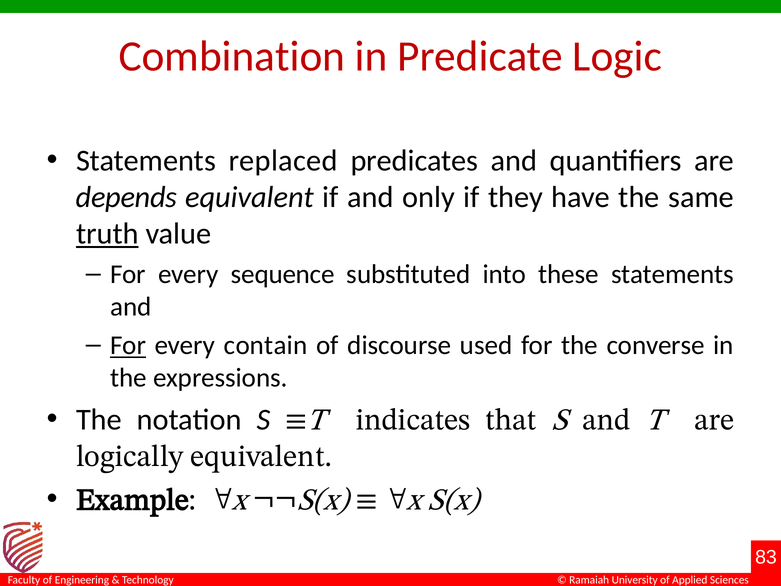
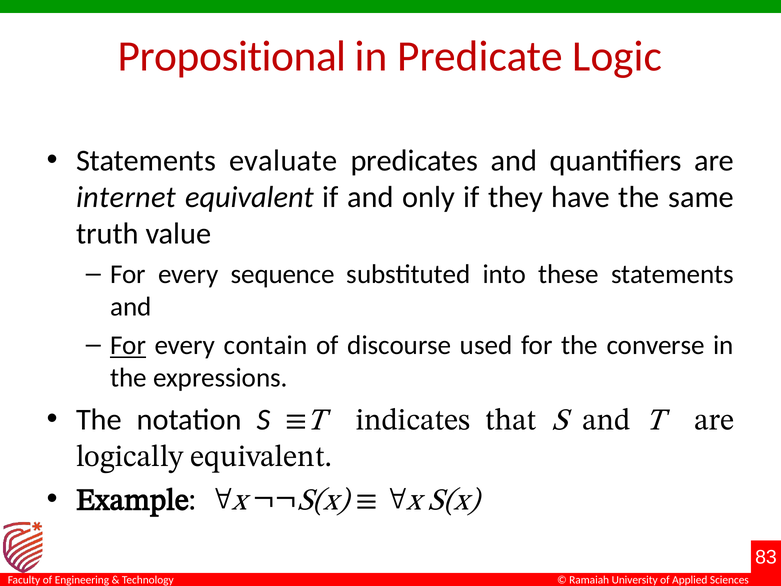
Combination: Combination -> Propositional
replaced: replaced -> evaluate
depends: depends -> internet
truth underline: present -> none
